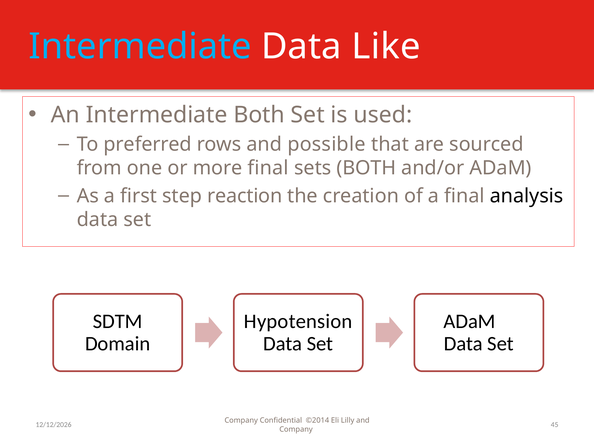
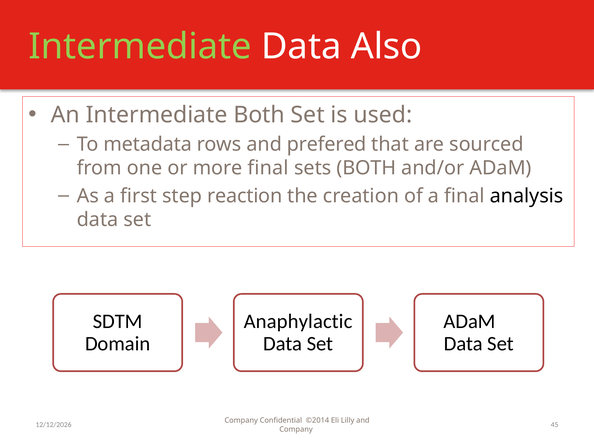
Intermediate at (140, 46) colour: light blue -> light green
Like: Like -> Also
preferred: preferred -> metadata
possible: possible -> prefered
Hypotension: Hypotension -> Anaphylactic
